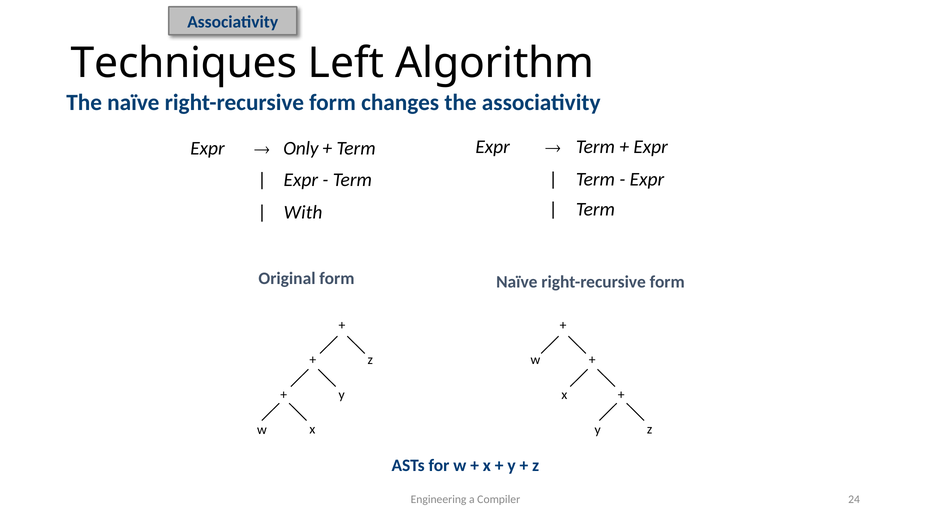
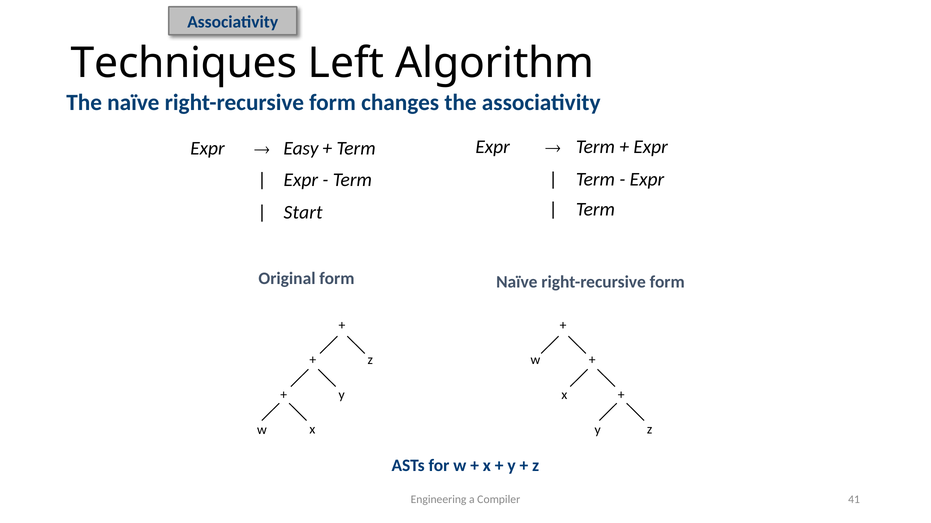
Only: Only -> Easy
With: With -> Start
24: 24 -> 41
